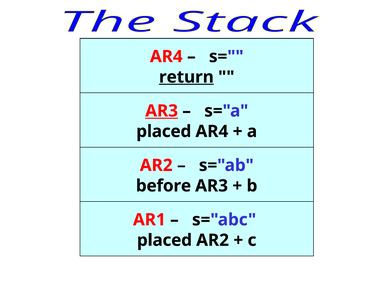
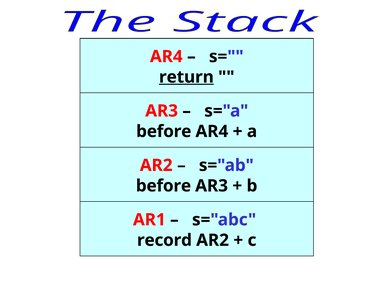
AR3 at (162, 111) underline: present -> none
placed at (164, 131): placed -> before
placed at (164, 240): placed -> record
